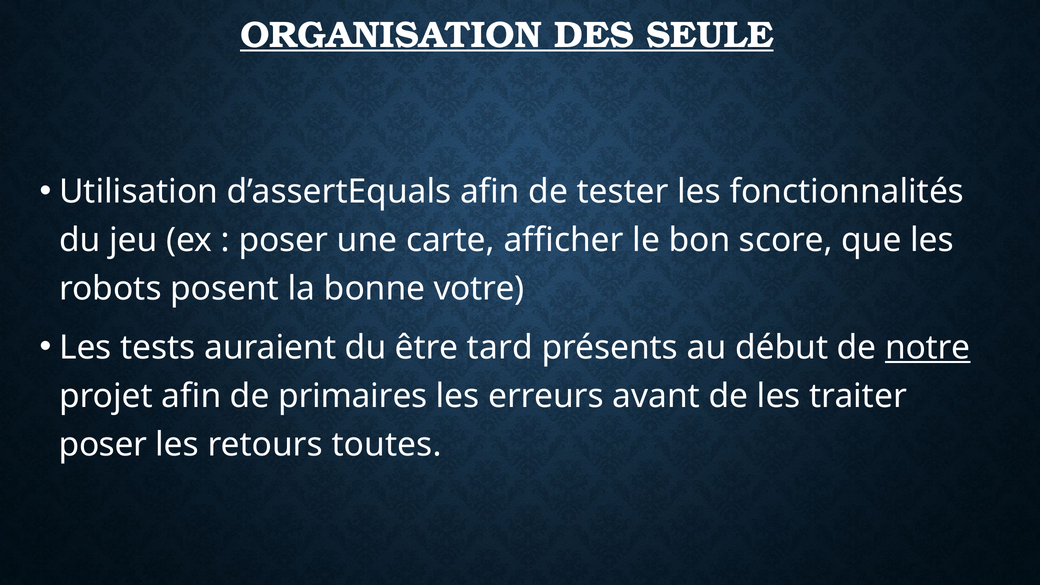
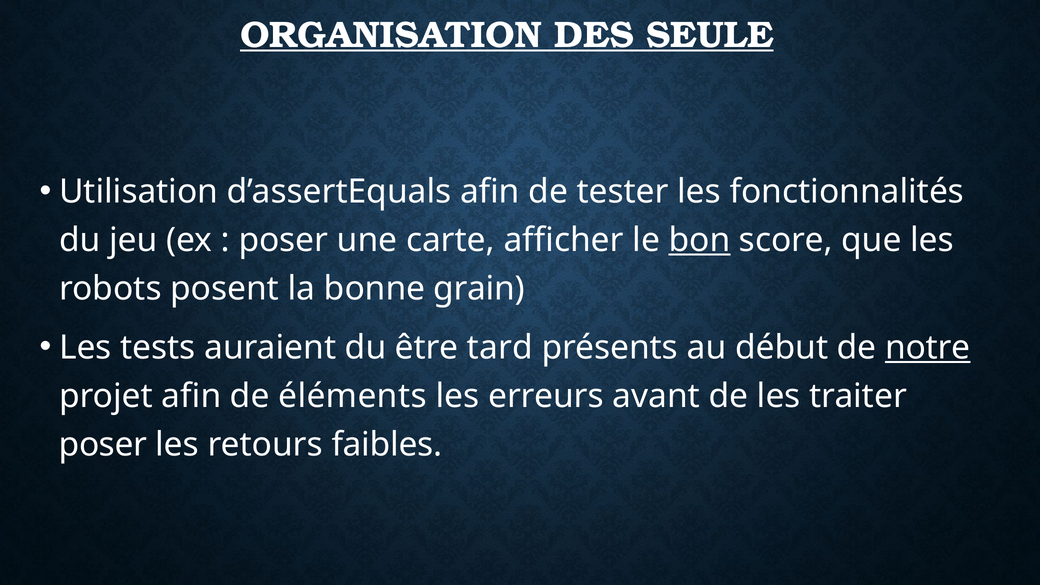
bon underline: none -> present
votre: votre -> grain
primaires: primaires -> éléments
toutes: toutes -> faibles
